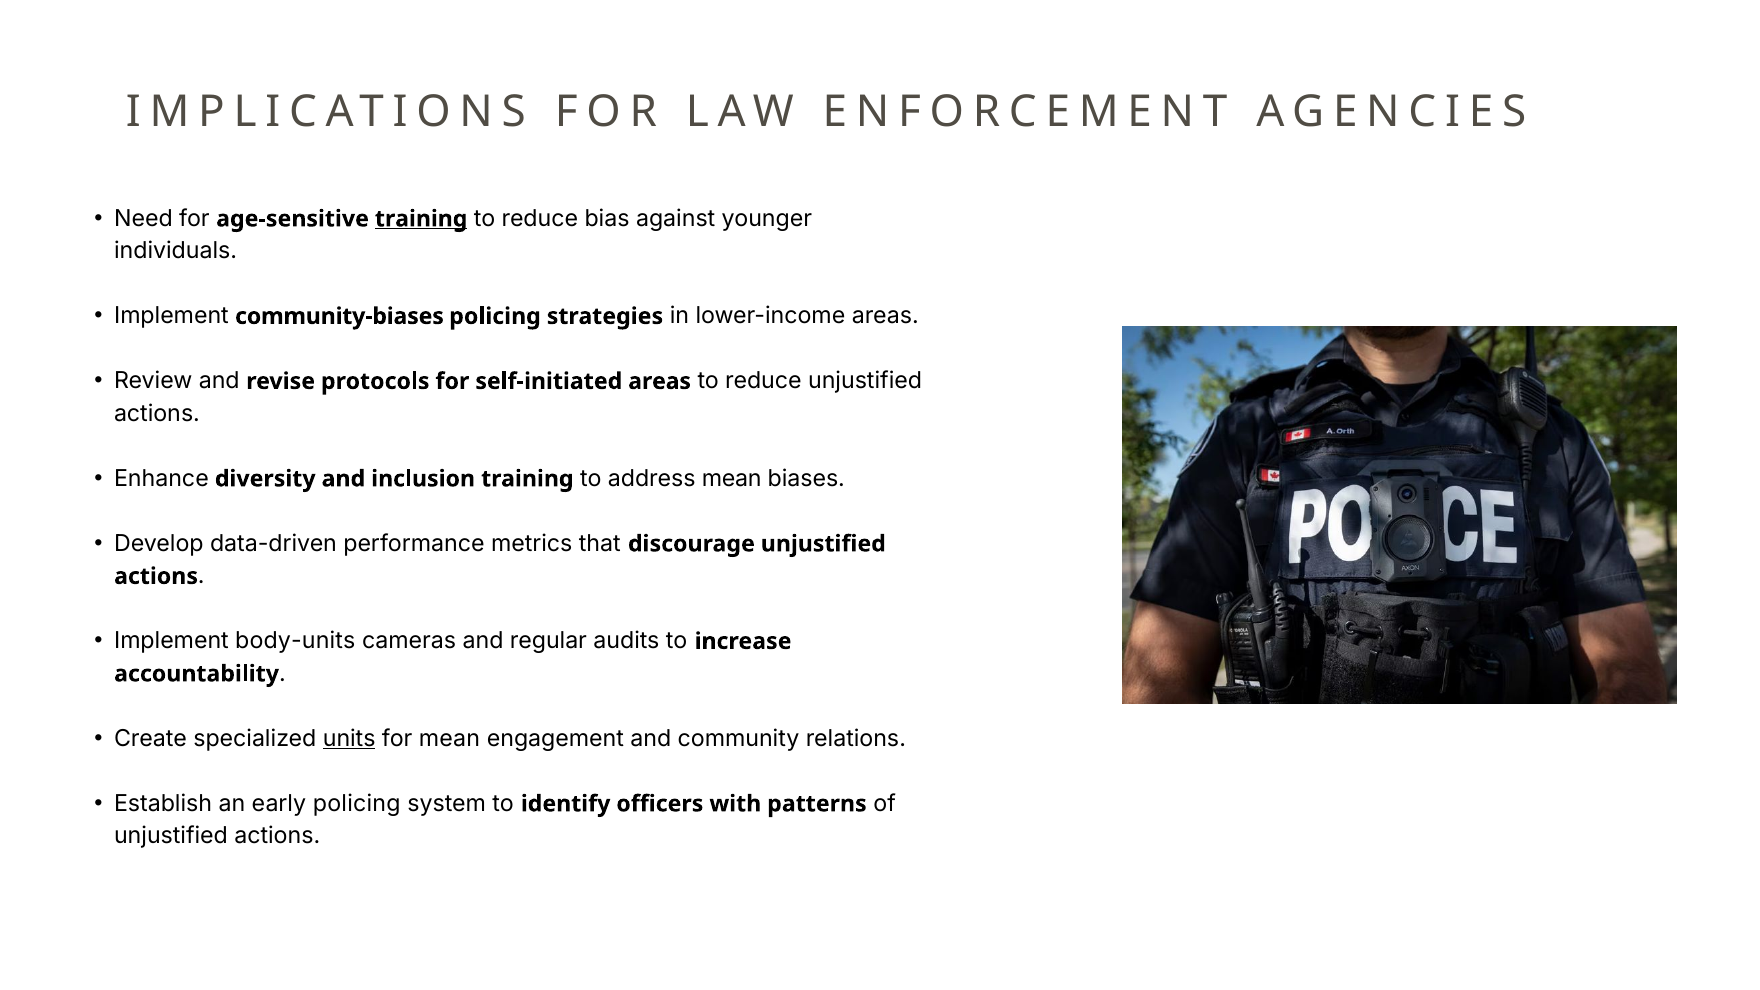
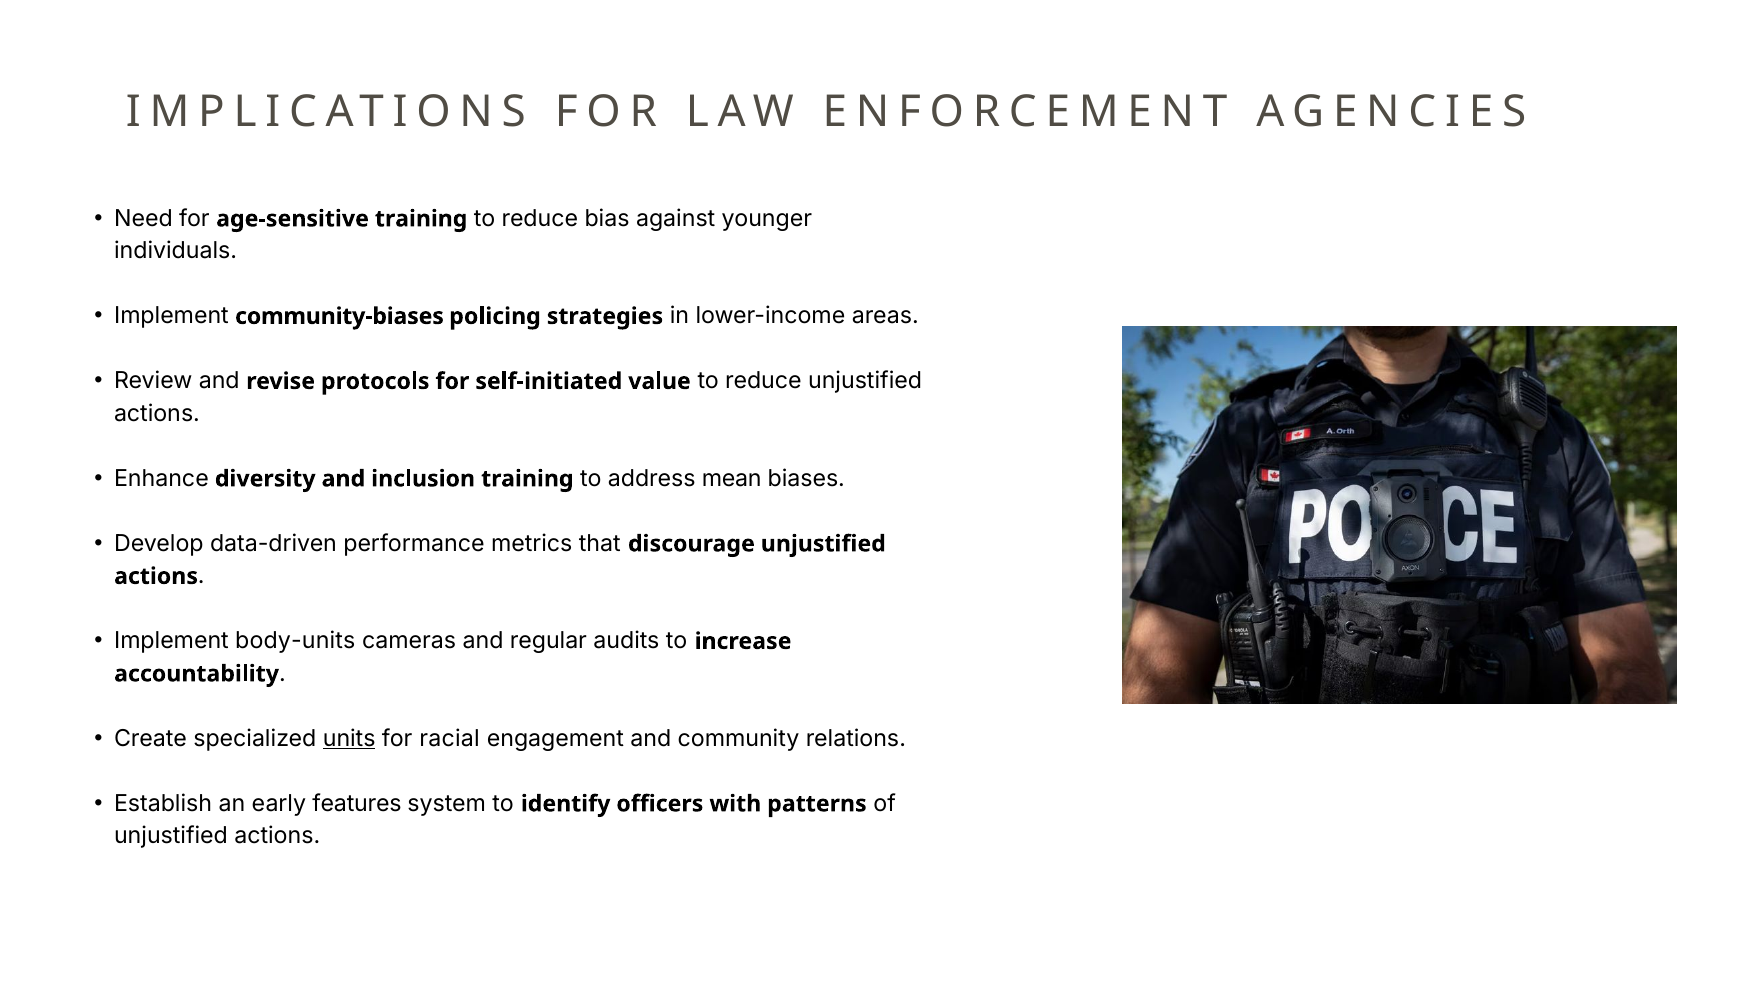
training at (421, 219) underline: present -> none
self-initiated areas: areas -> value
for mean: mean -> racial
early policing: policing -> features
